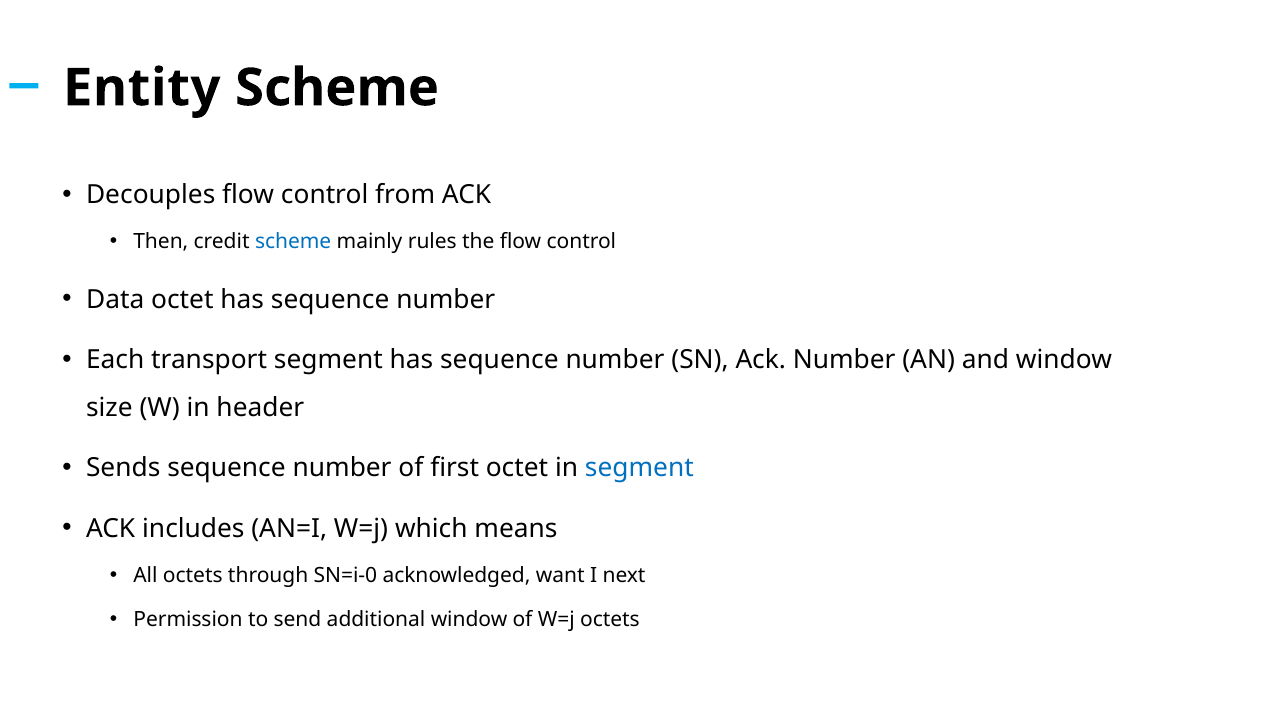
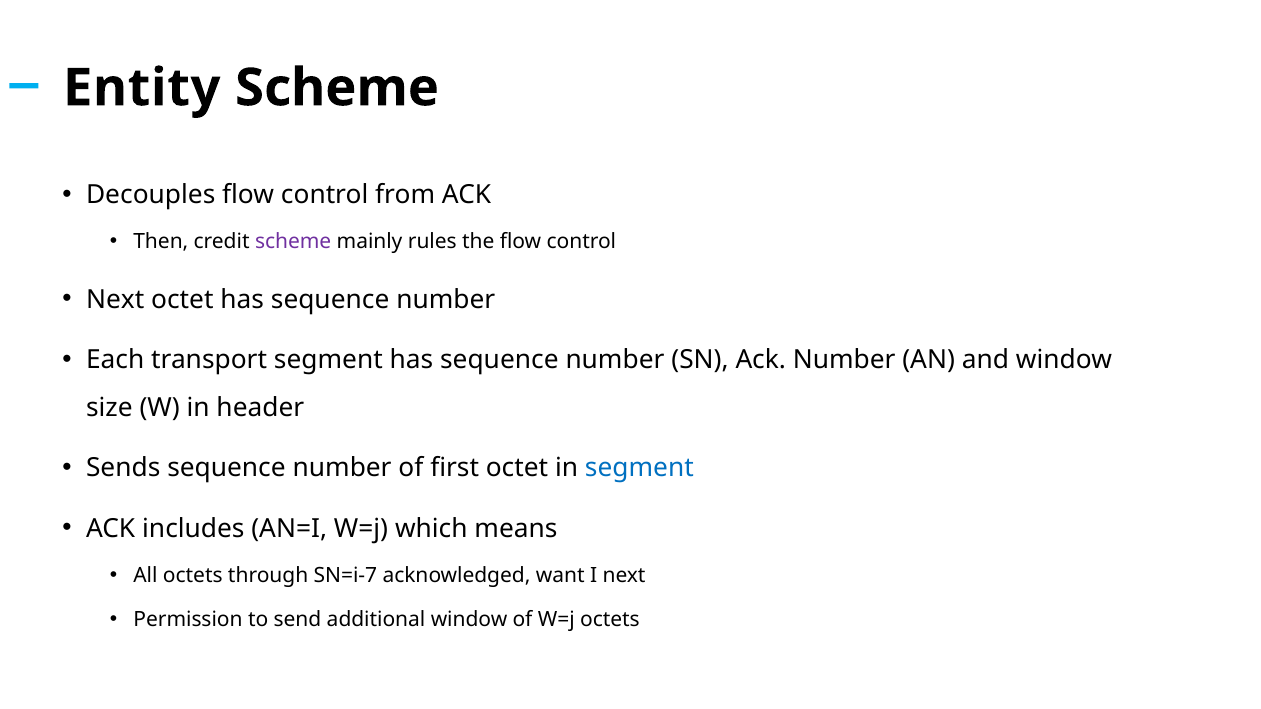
scheme at (293, 242) colour: blue -> purple
Data at (115, 300): Data -> Next
SN=i-0: SN=i-0 -> SN=i-7
